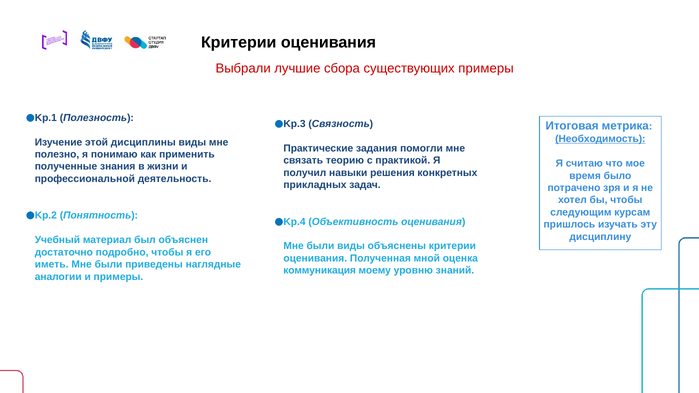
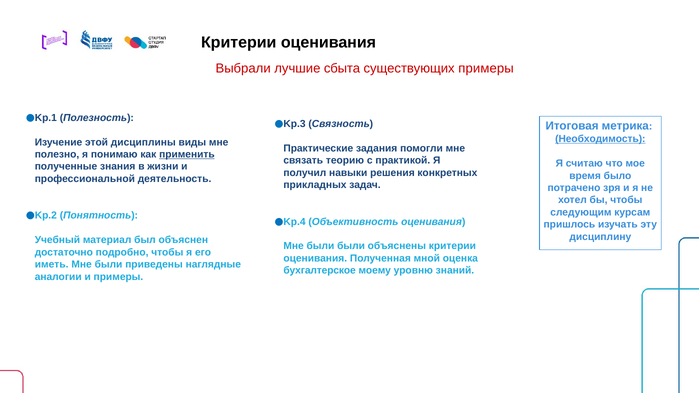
сбора: сбора -> сбыта
применить underline: none -> present
были виды: виды -> были
коммуникация: коммуникация -> бухгалтерское
